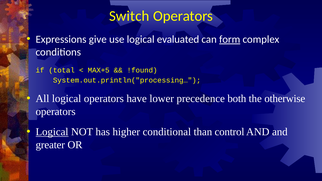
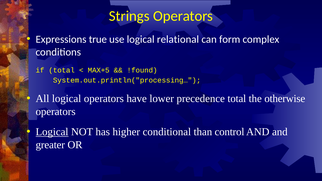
Switch: Switch -> Strings
give: give -> true
evaluated: evaluated -> relational
form underline: present -> none
precedence both: both -> total
